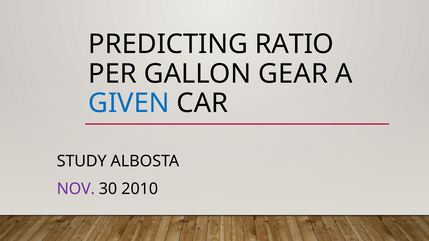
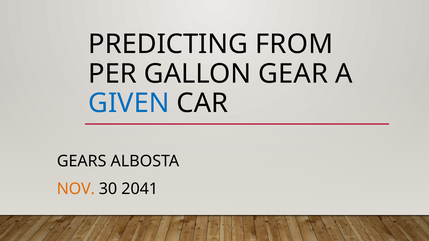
RATIO: RATIO -> FROM
STUDY: STUDY -> GEARS
NOV colour: purple -> orange
2010: 2010 -> 2041
